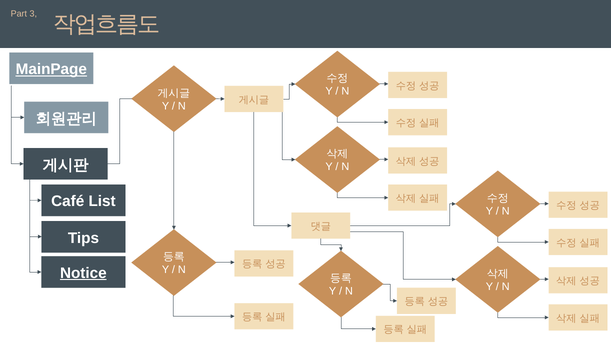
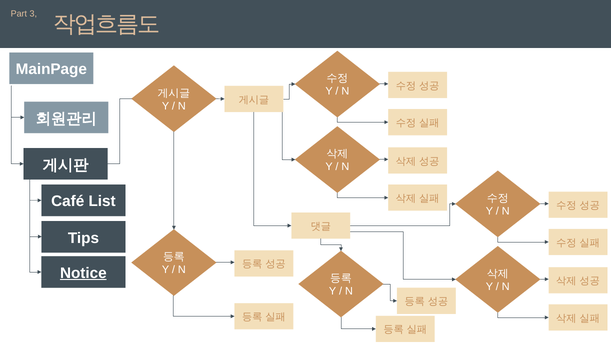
MainPage underline: present -> none
